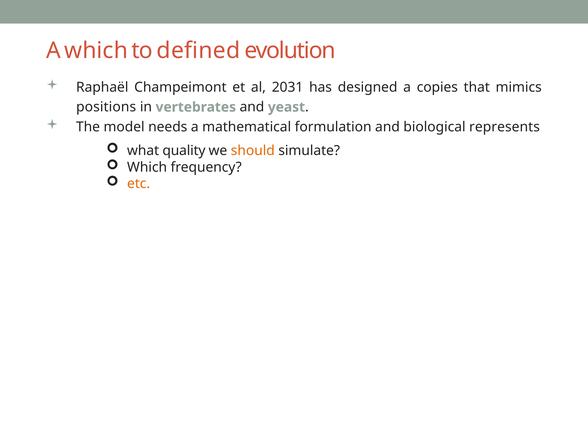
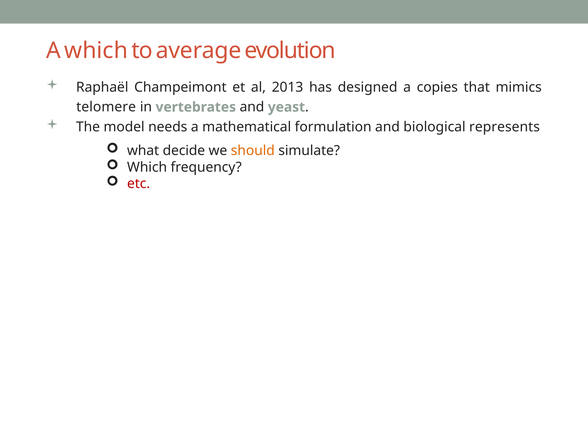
defined: defined -> average
2031: 2031 -> 2013
positions: positions -> telomere
quality: quality -> decide
etc colour: orange -> red
